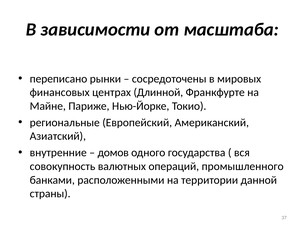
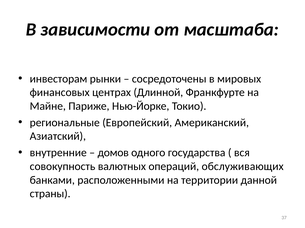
переписано: переписано -> инвесторам
промышленного: промышленного -> обслуживающих
